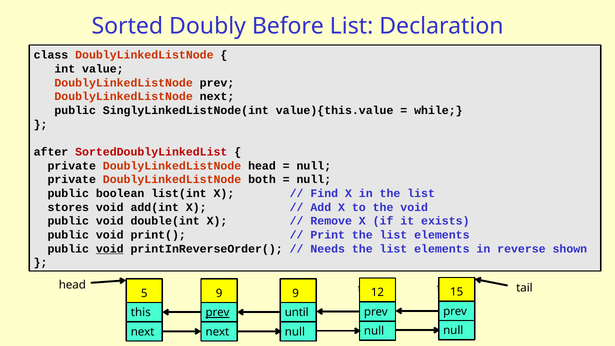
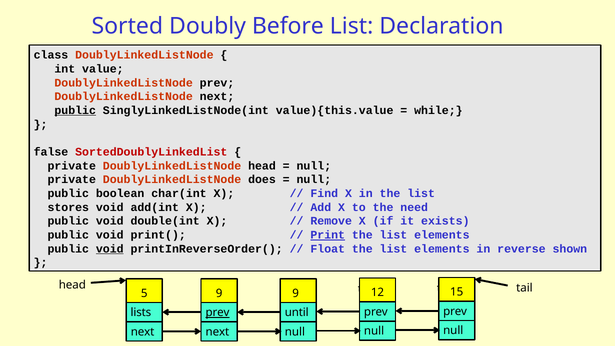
public at (75, 110) underline: none -> present
after: after -> false
both: both -> does
list(int: list(int -> char(int
the void: void -> need
Print underline: none -> present
Needs: Needs -> Float
this: this -> lists
